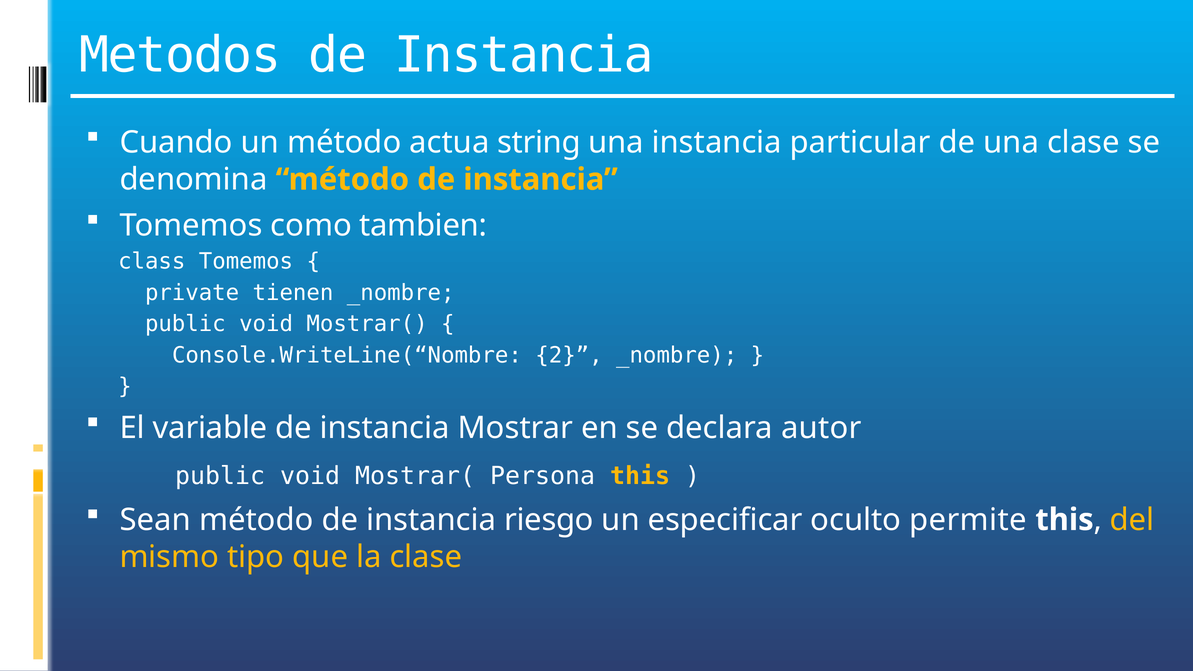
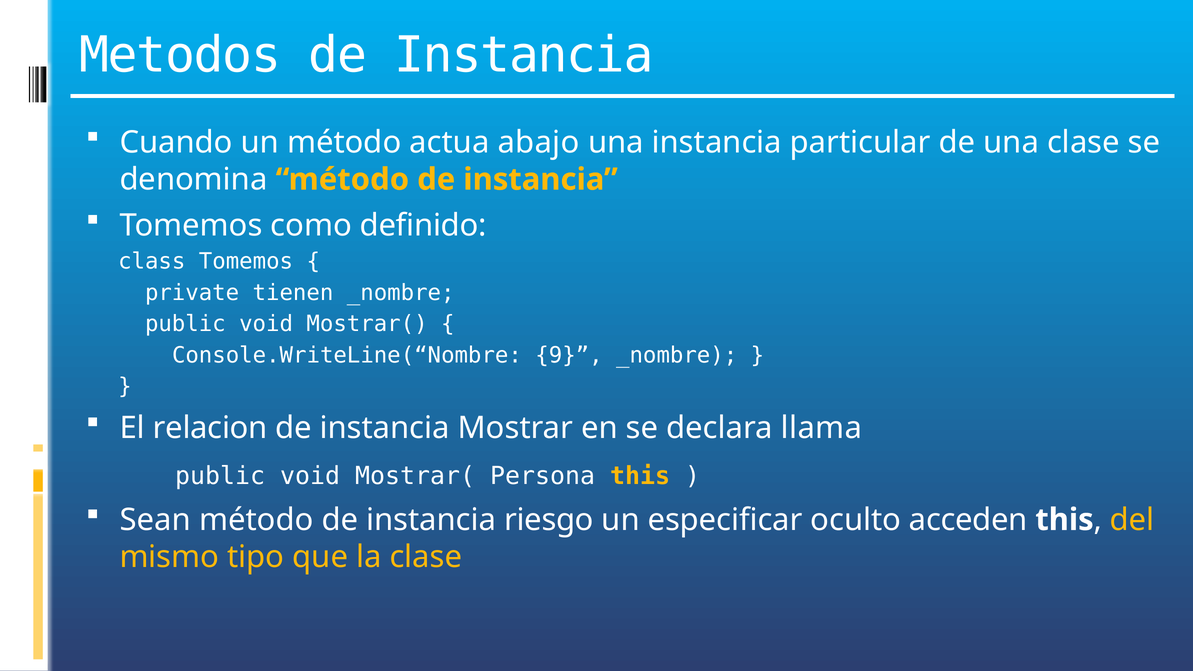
string: string -> abajo
tambien: tambien -> definido
2: 2 -> 9
variable: variable -> relacion
autor: autor -> llama
permite: permite -> acceden
